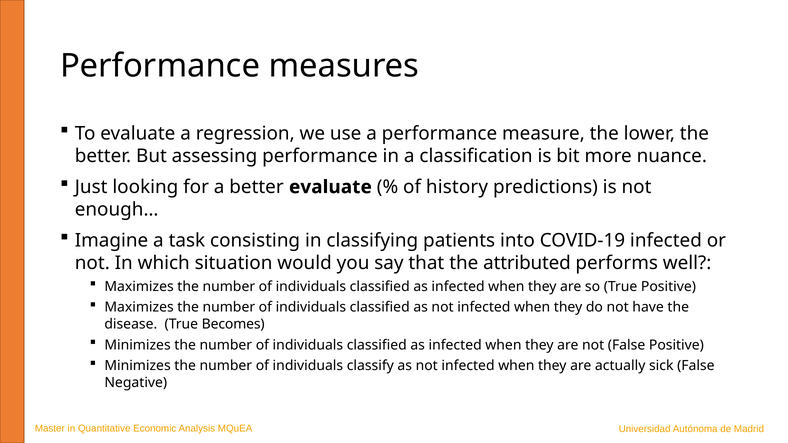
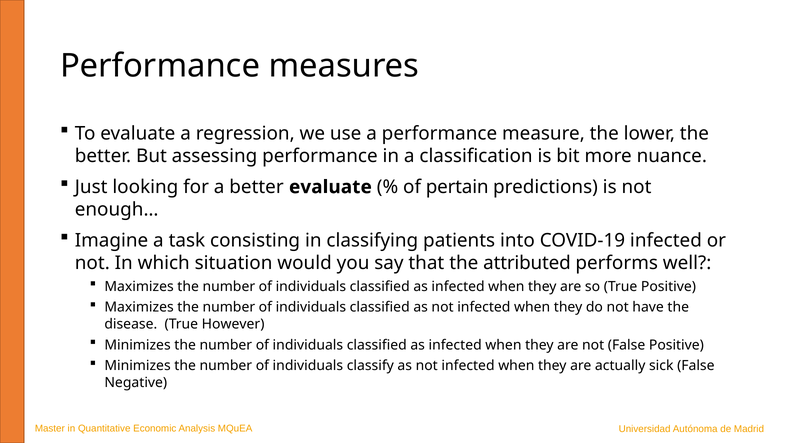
history: history -> pertain
Becomes: Becomes -> However
